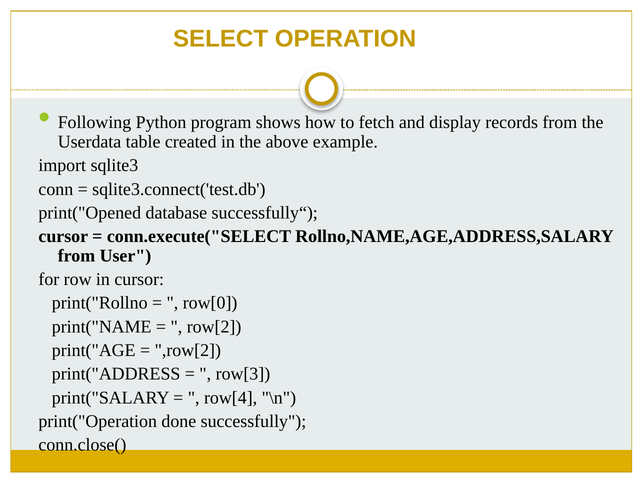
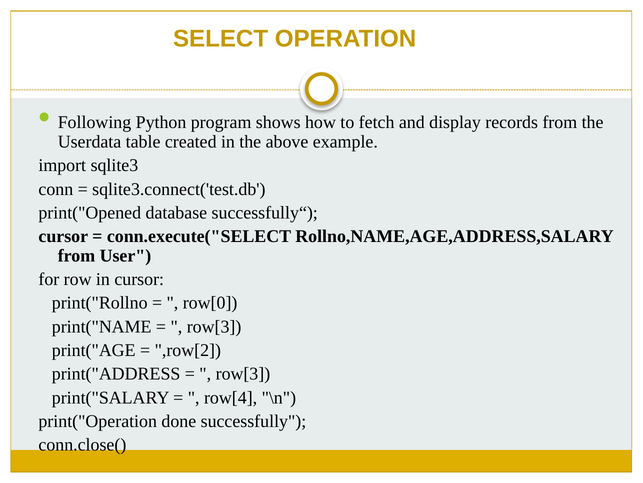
row[2 at (214, 326): row[2 -> row[3
